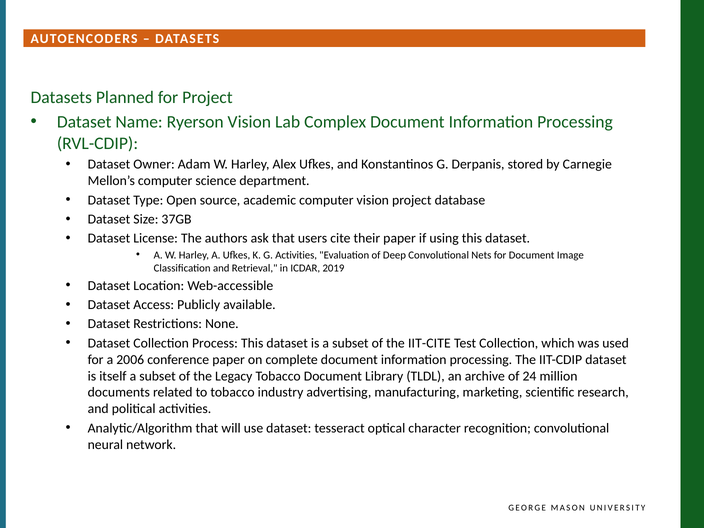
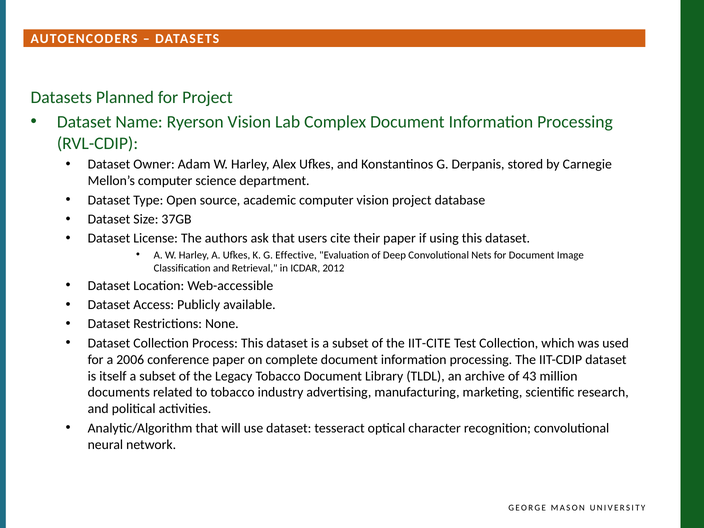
G Activities: Activities -> Effective
2019: 2019 -> 2012
24: 24 -> 43
